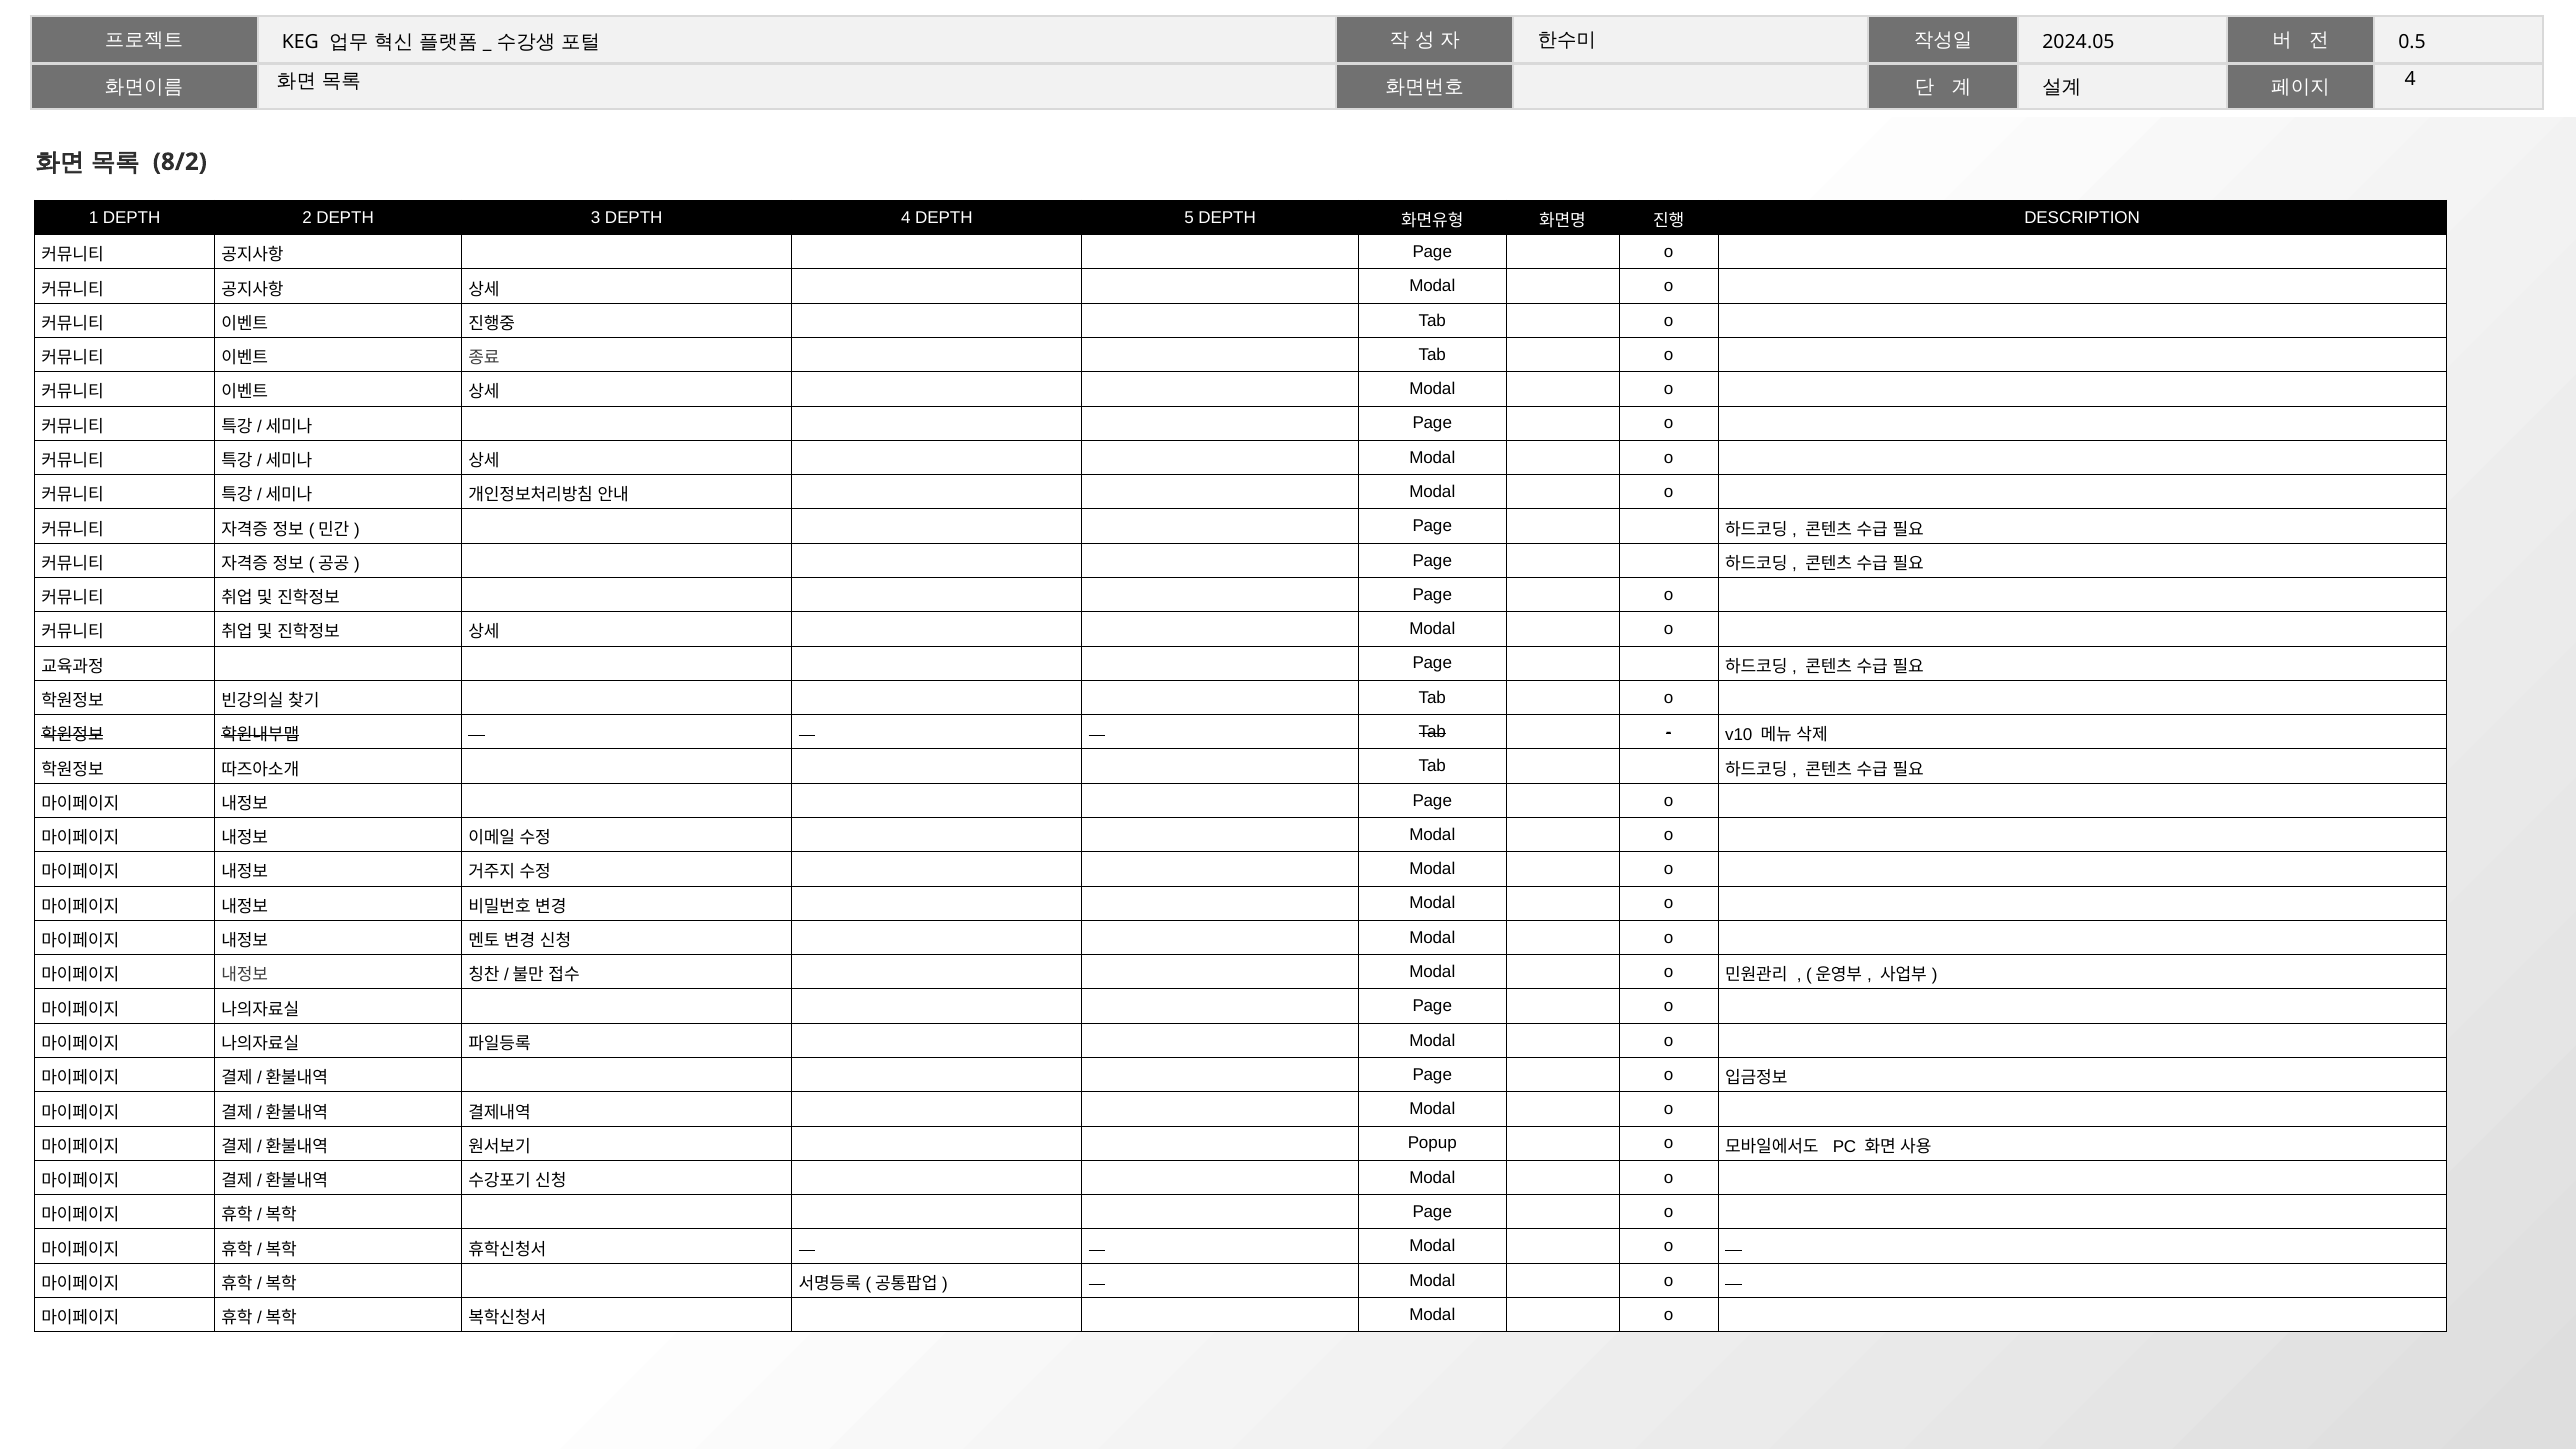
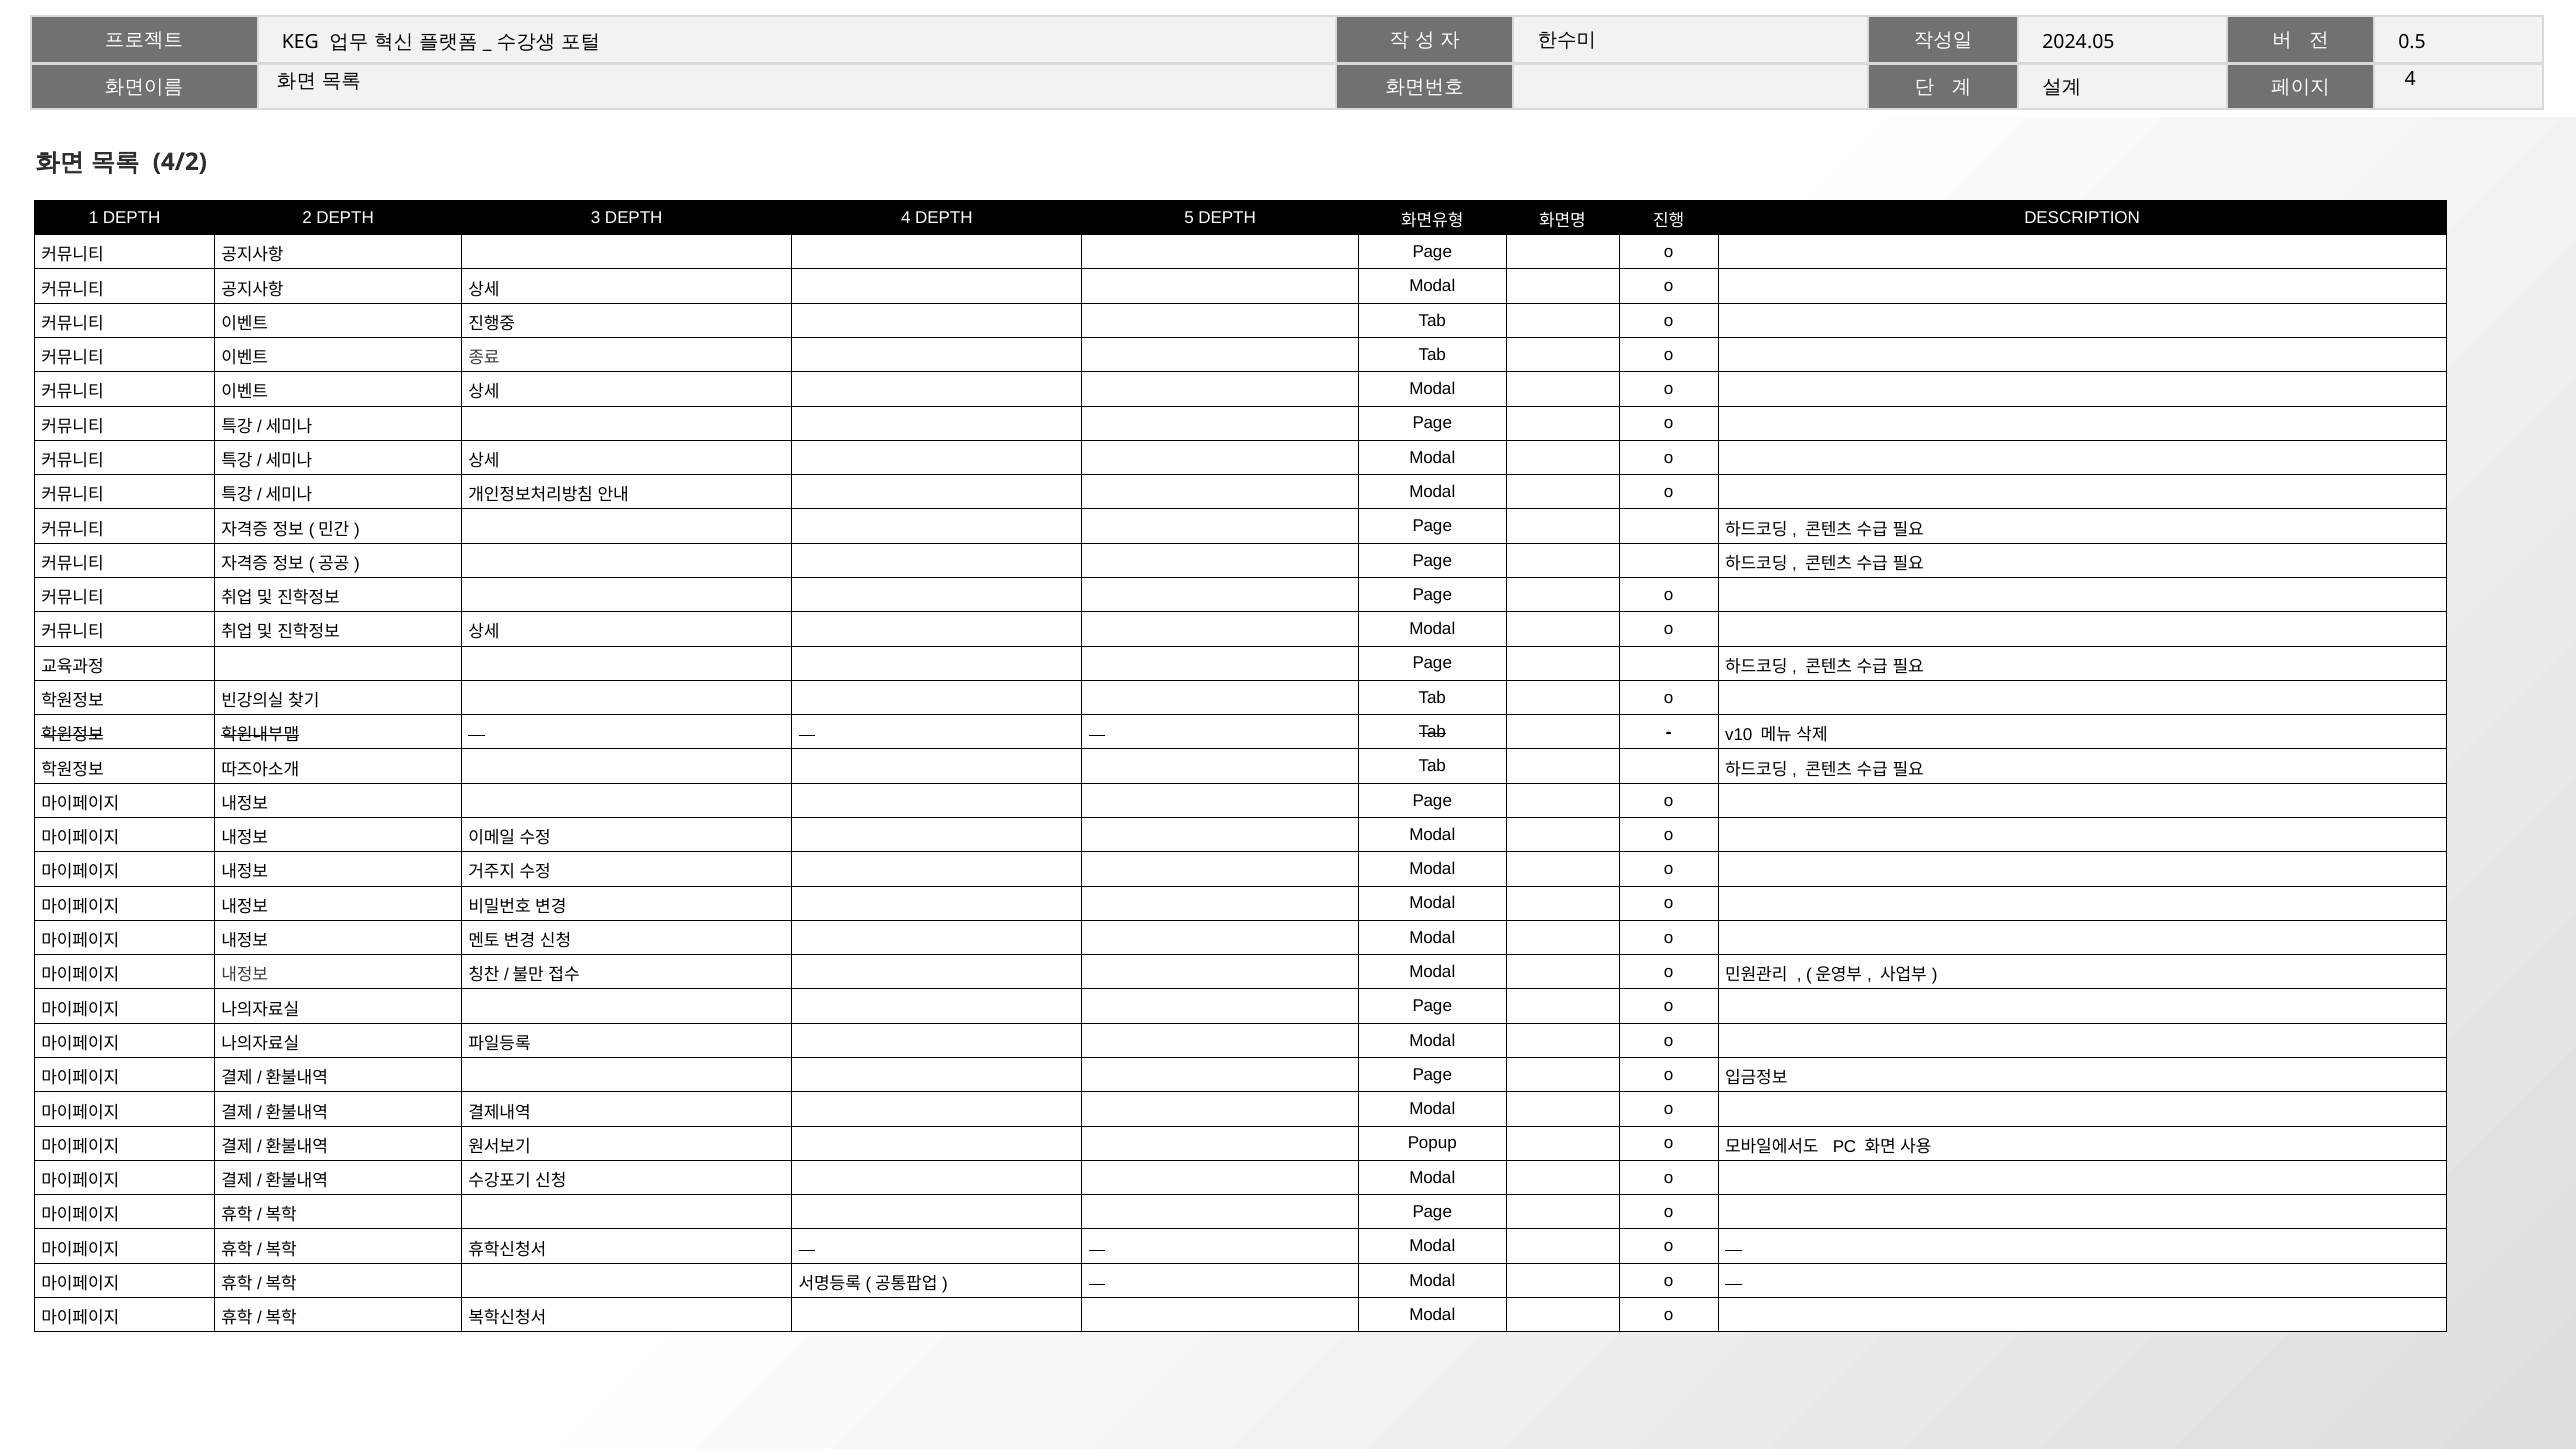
8/2: 8/2 -> 4/2
